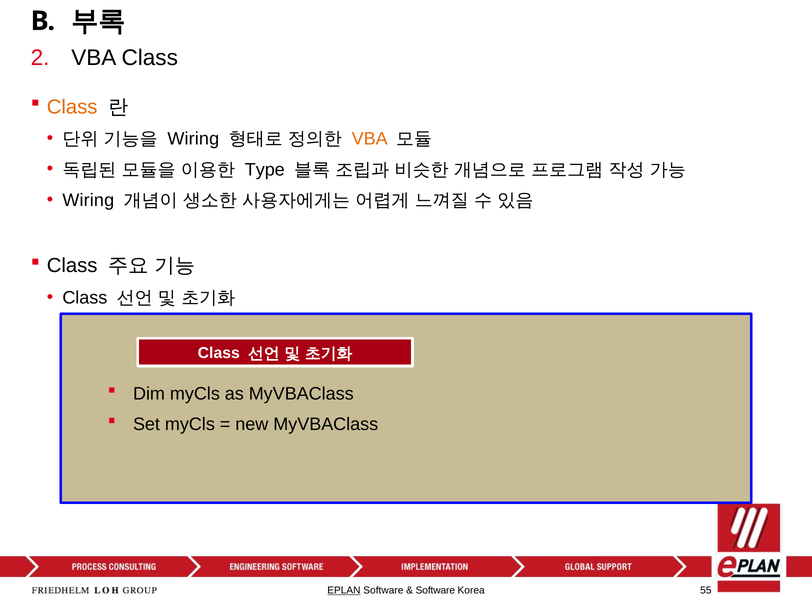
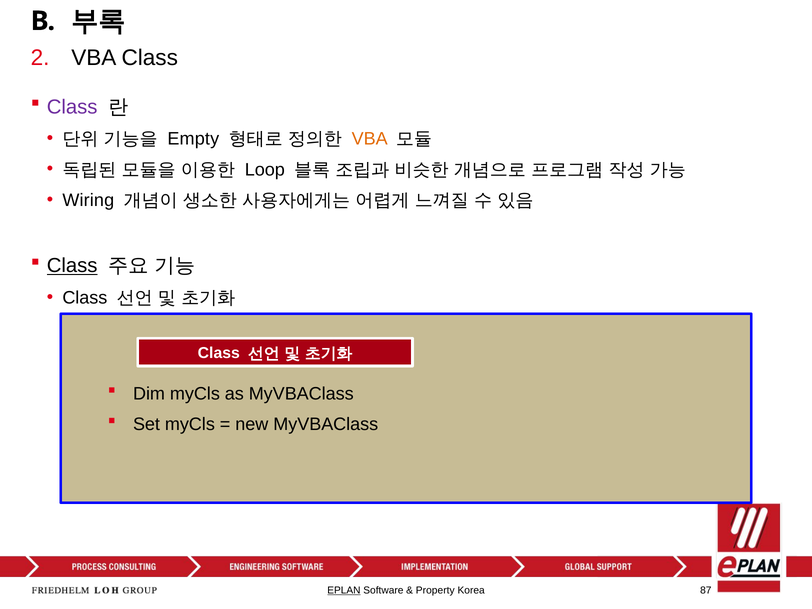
Class at (72, 107) colour: orange -> purple
Wiring at (193, 139): Wiring -> Empty
Type: Type -> Loop
Class at (72, 266) underline: none -> present
Software at (435, 590): Software -> Property
55: 55 -> 87
